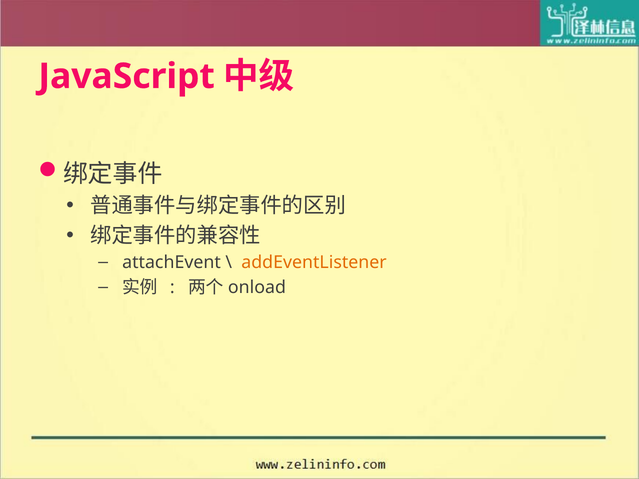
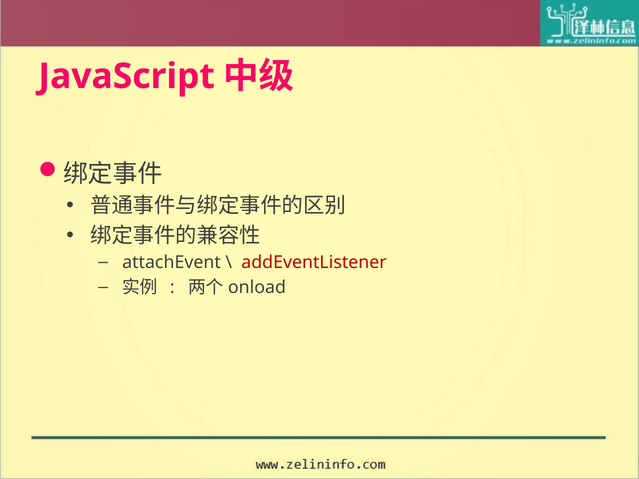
addEventListener colour: orange -> red
